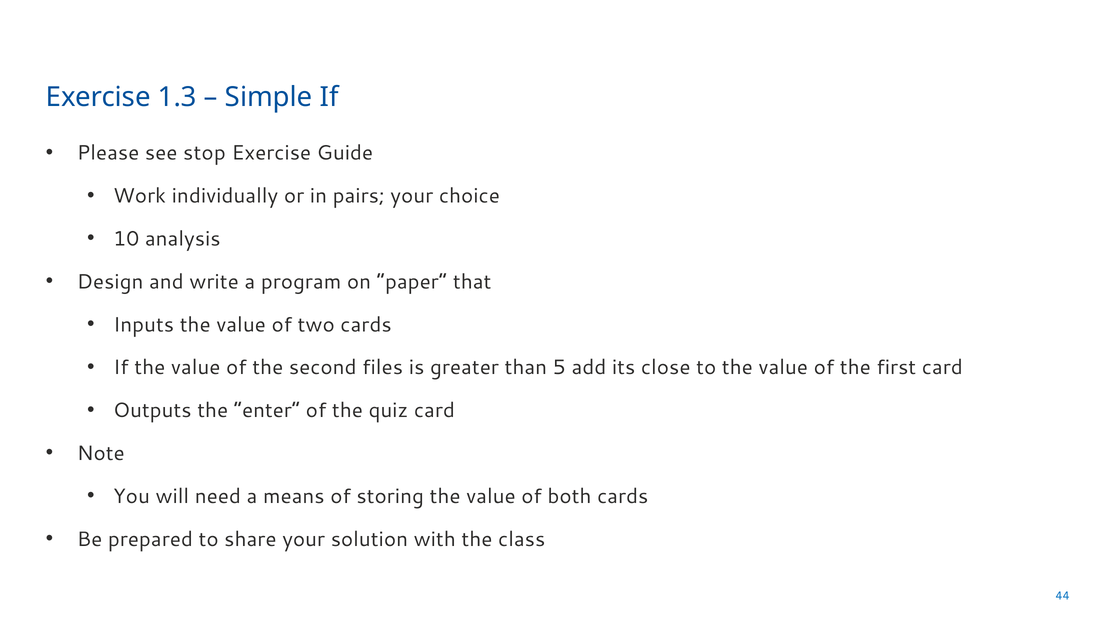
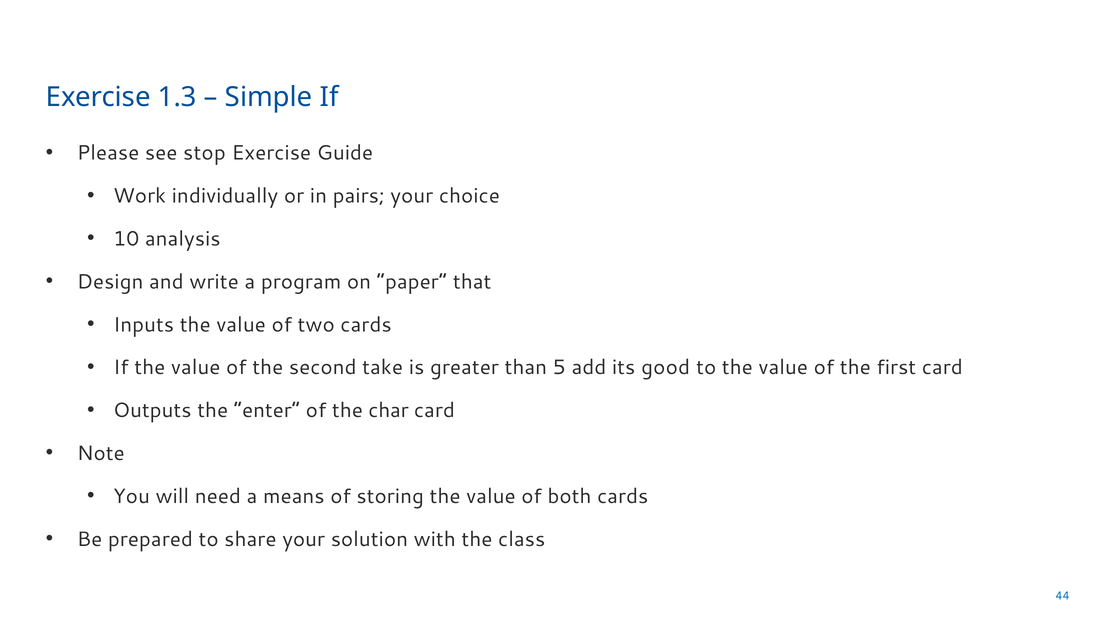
files: files -> take
close: close -> good
quiz: quiz -> char
